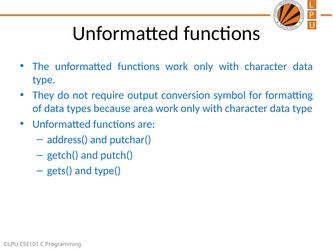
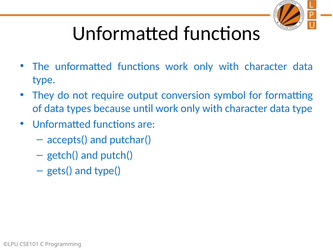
area: area -> until
address(: address( -> accepts(
